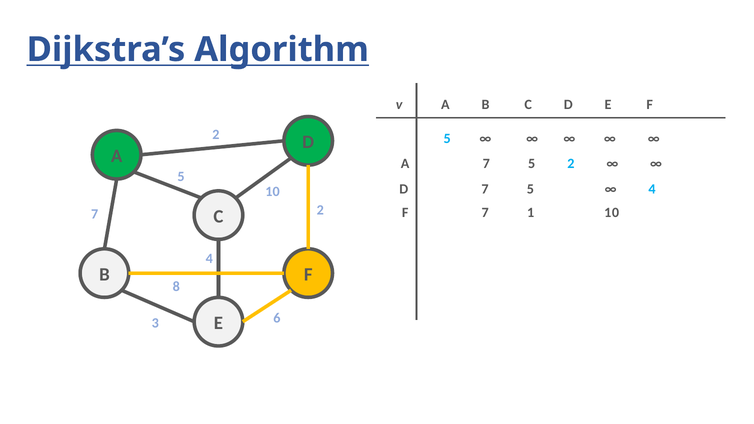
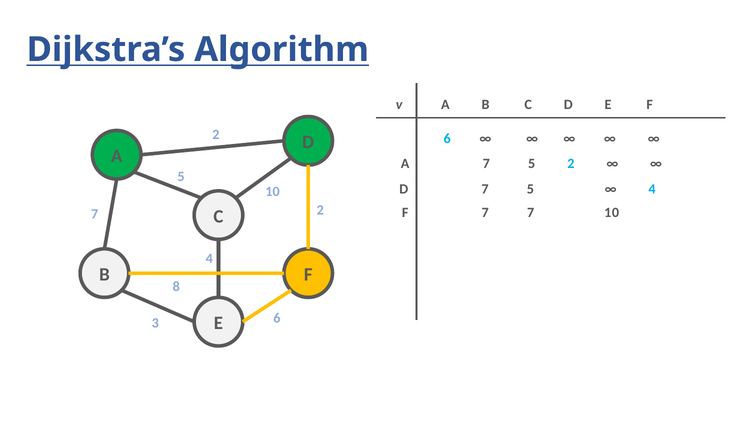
A 5: 5 -> 6
7 1: 1 -> 7
